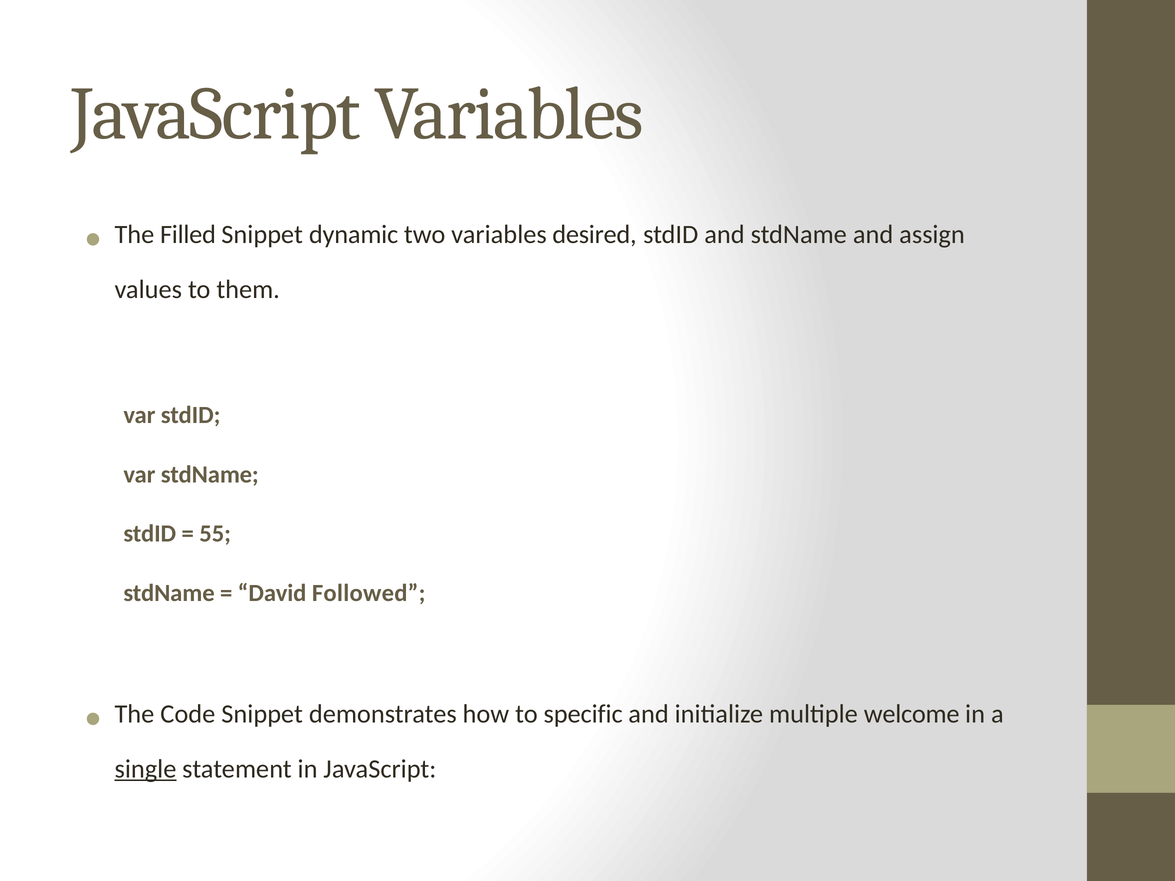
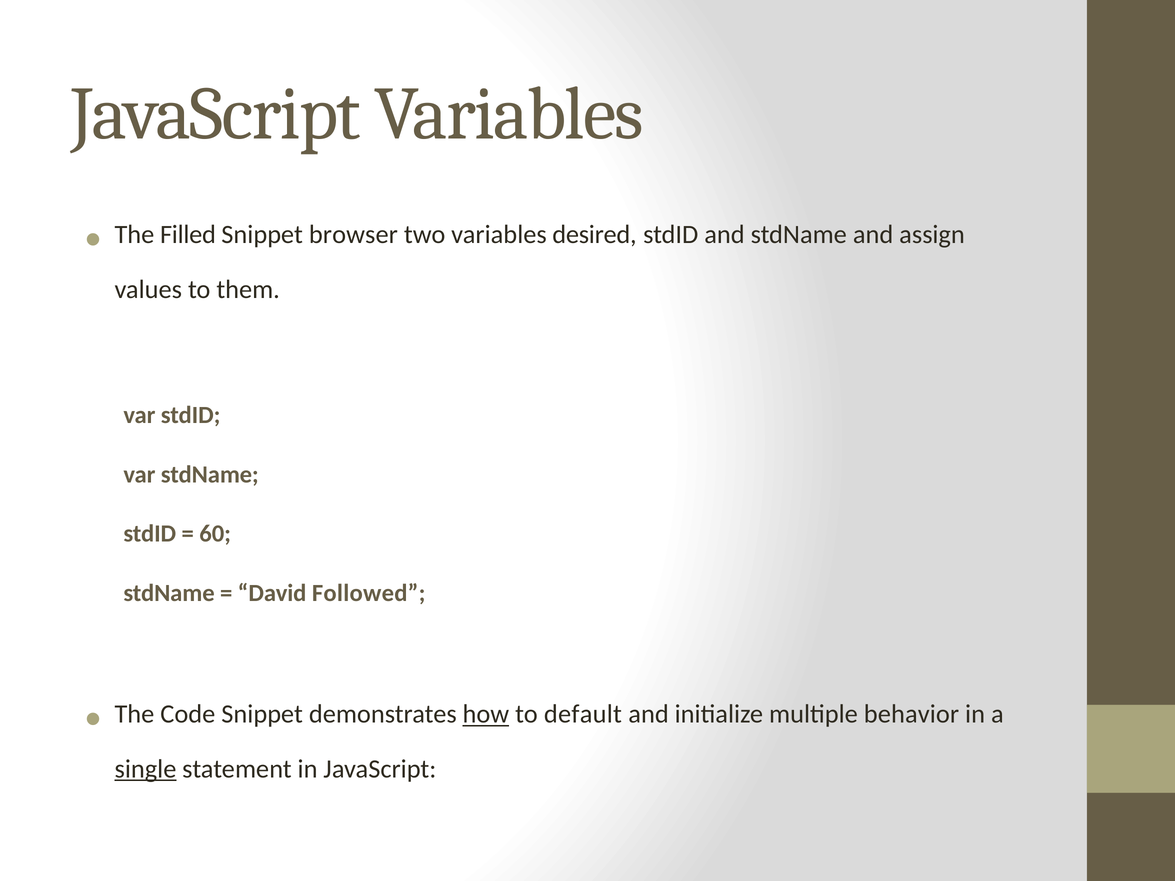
dynamic: dynamic -> browser
55: 55 -> 60
how underline: none -> present
specific: specific -> default
welcome: welcome -> behavior
